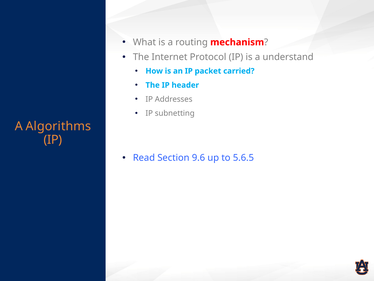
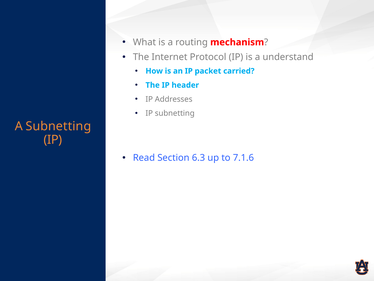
A Algorithms: Algorithms -> Subnetting
9.6: 9.6 -> 6.3
5.6.5: 5.6.5 -> 7.1.6
